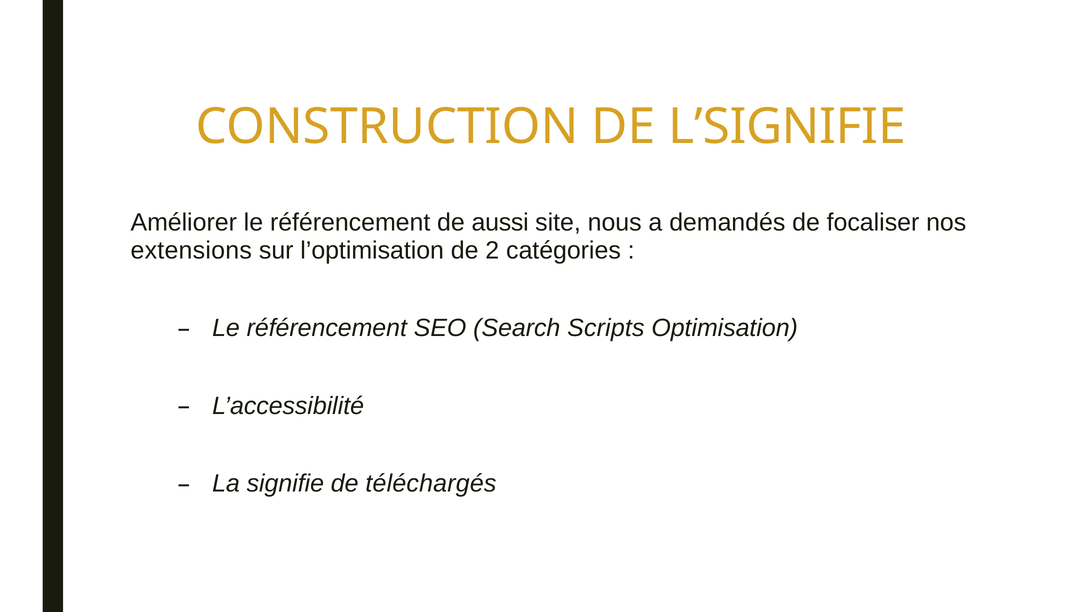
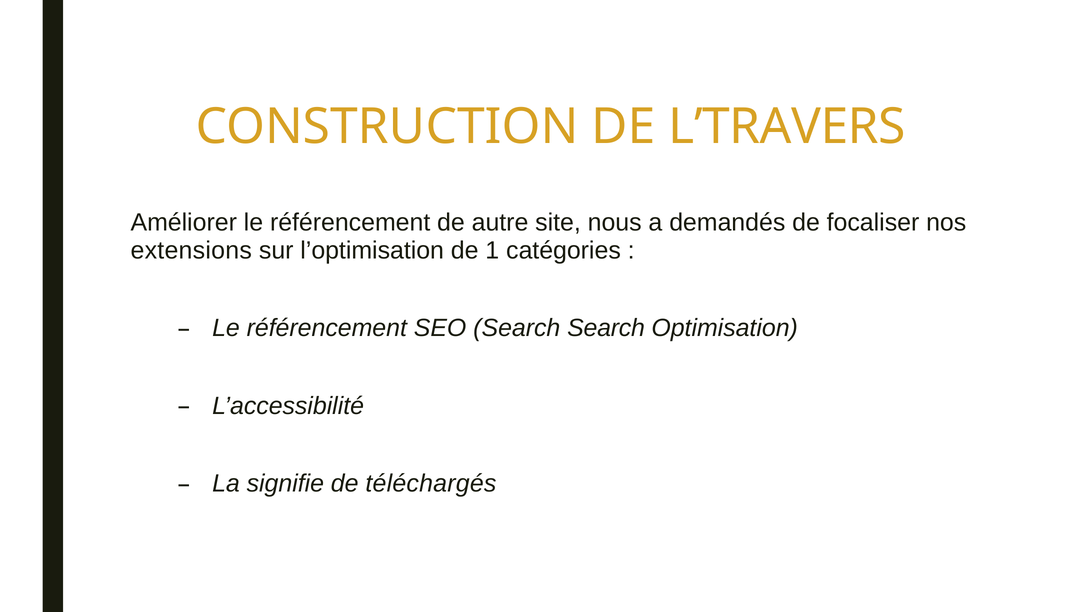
L’SIGNIFIE: L’SIGNIFIE -> L’TRAVERS
aussi: aussi -> autre
2: 2 -> 1
Search Scripts: Scripts -> Search
